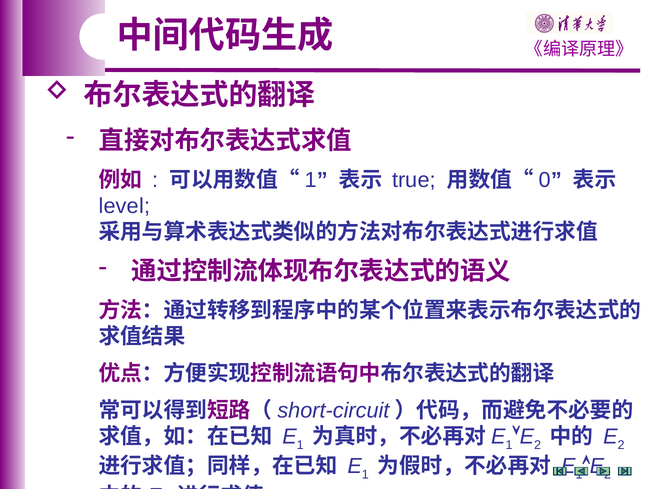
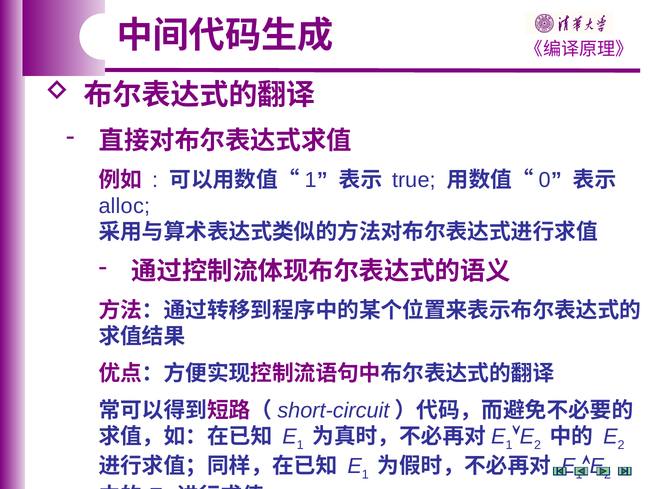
level: level -> alloc
